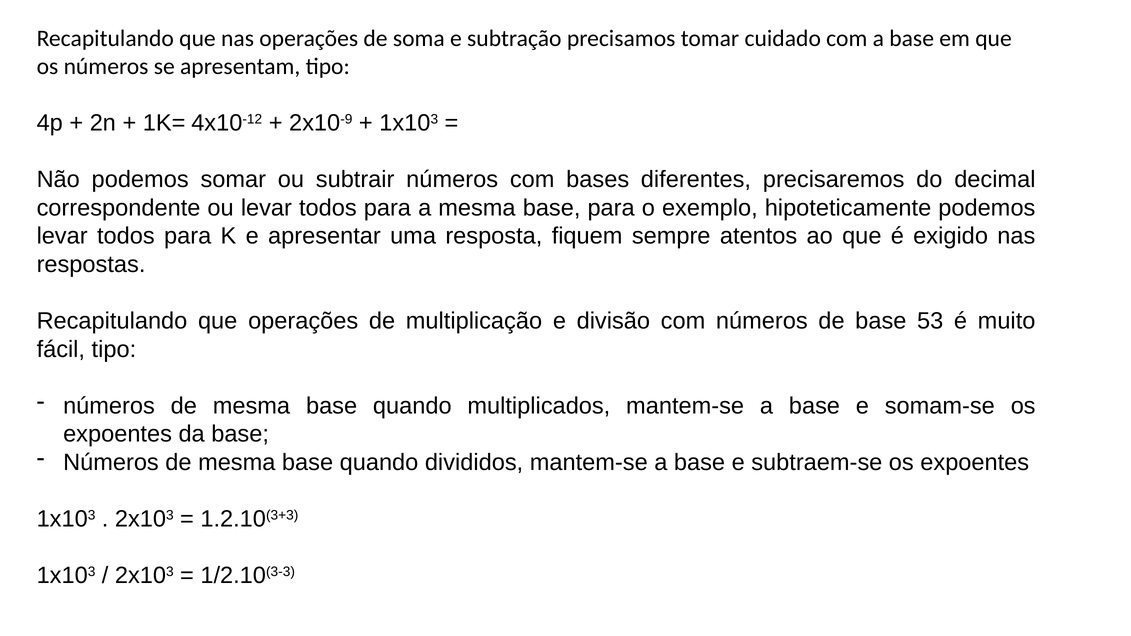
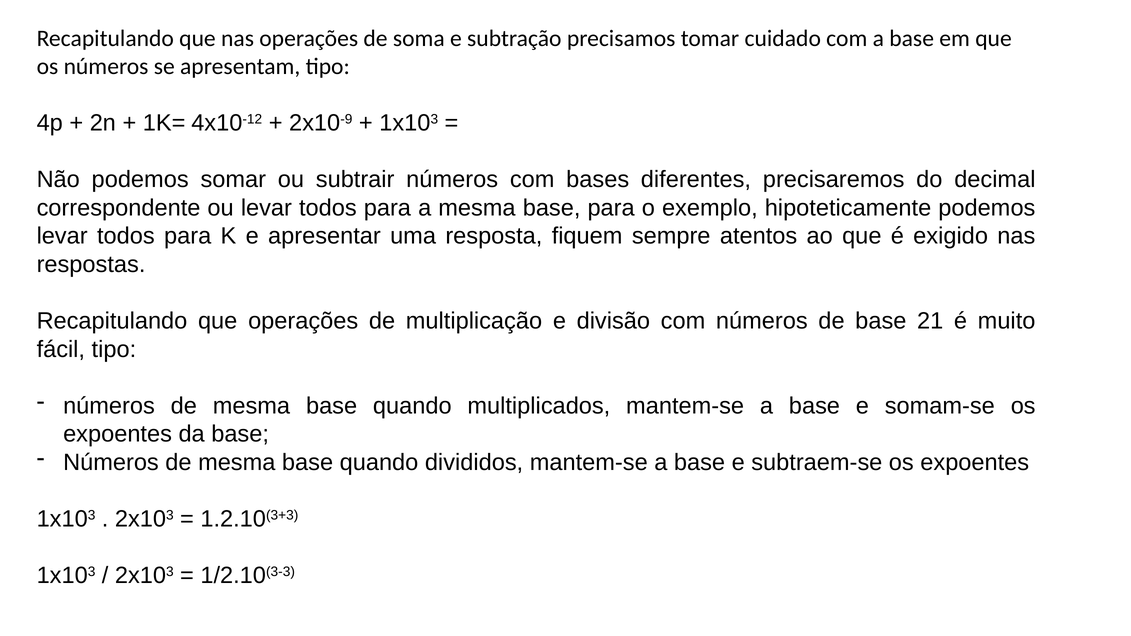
53: 53 -> 21
